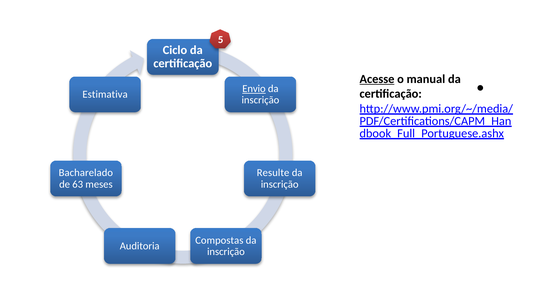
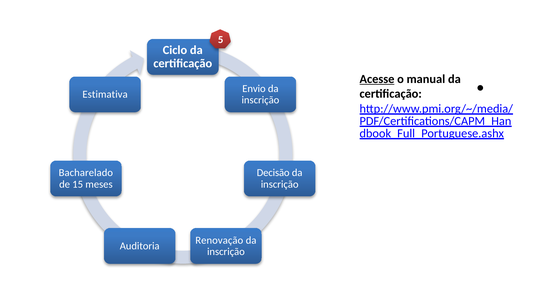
Envio underline: present -> none
Resulte: Resulte -> Decisão
63: 63 -> 15
Compostas: Compostas -> Renovação
